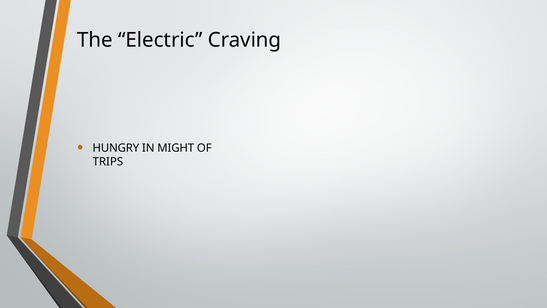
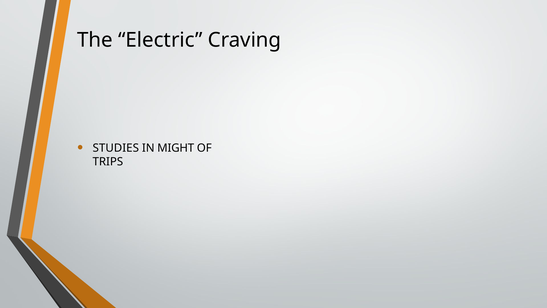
HUNGRY: HUNGRY -> STUDIES
